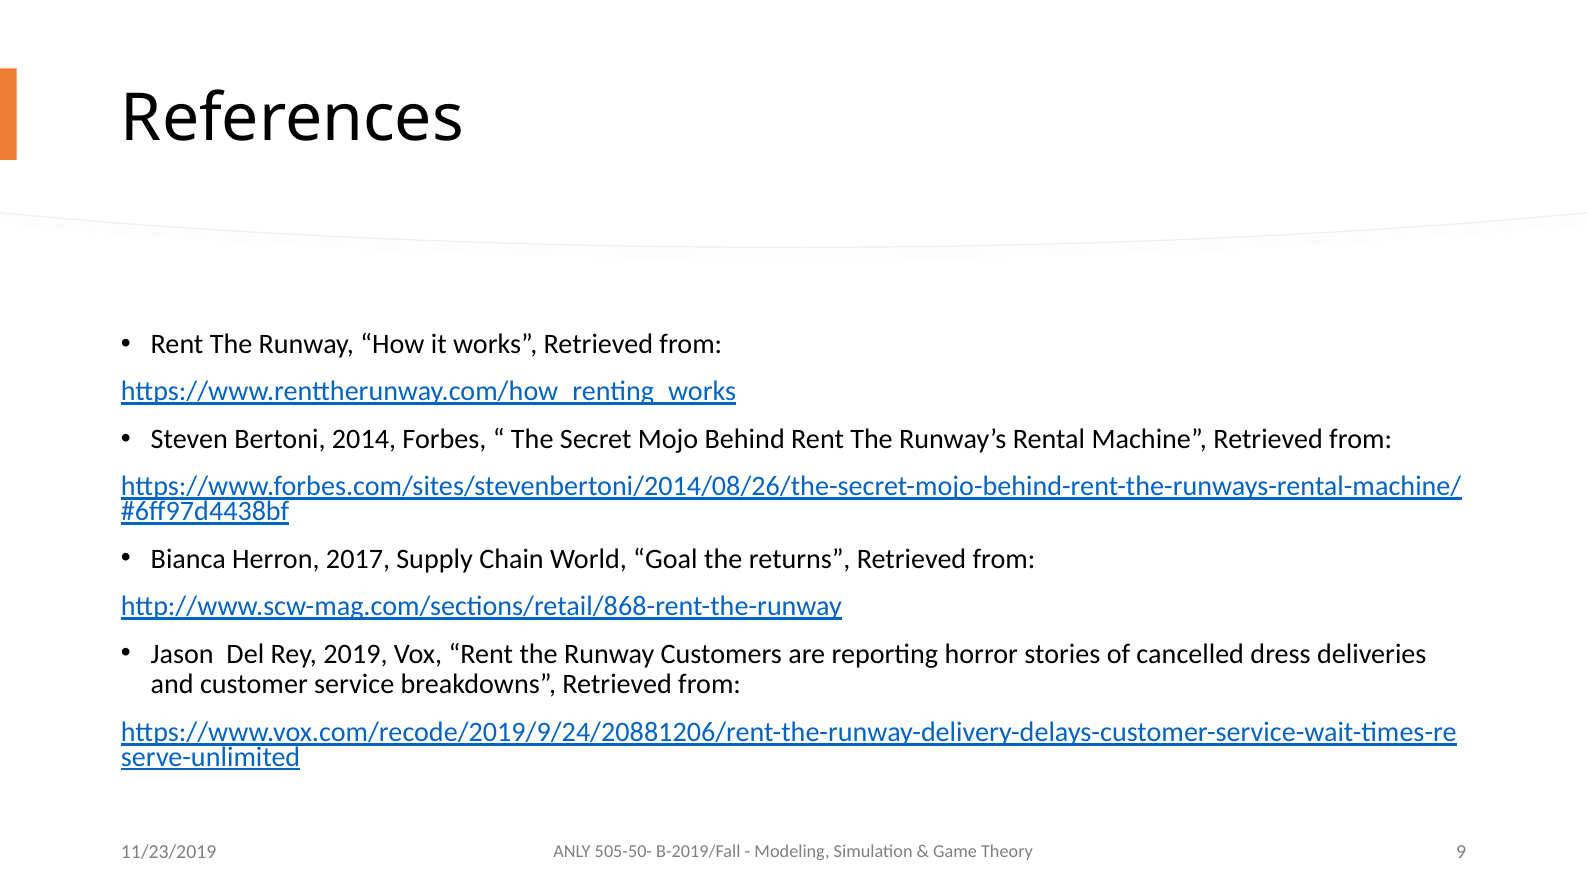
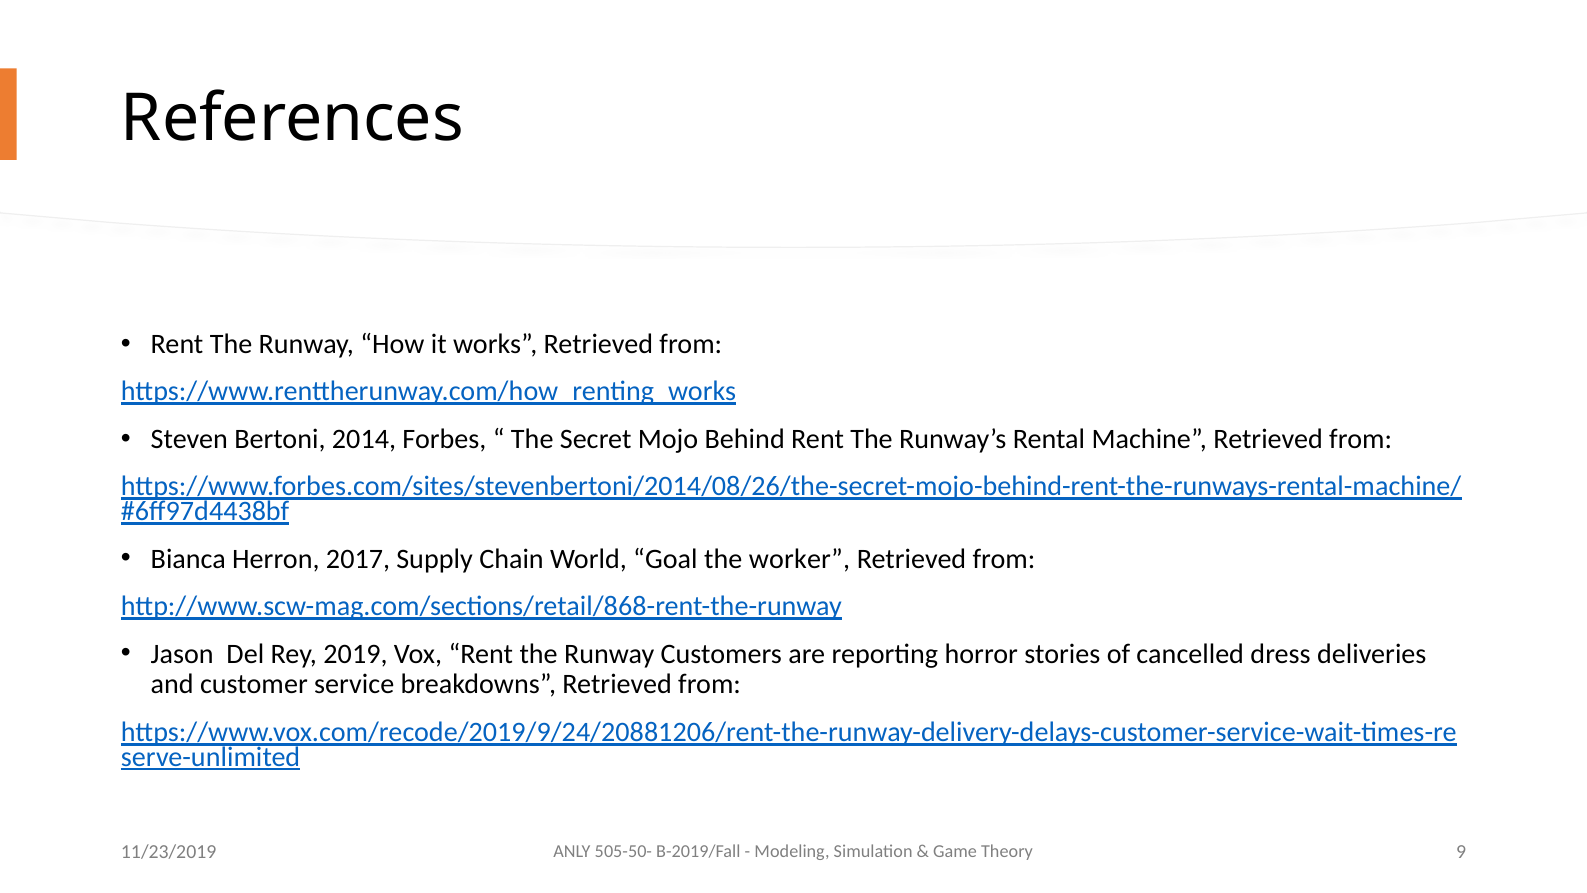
returns: returns -> worker
